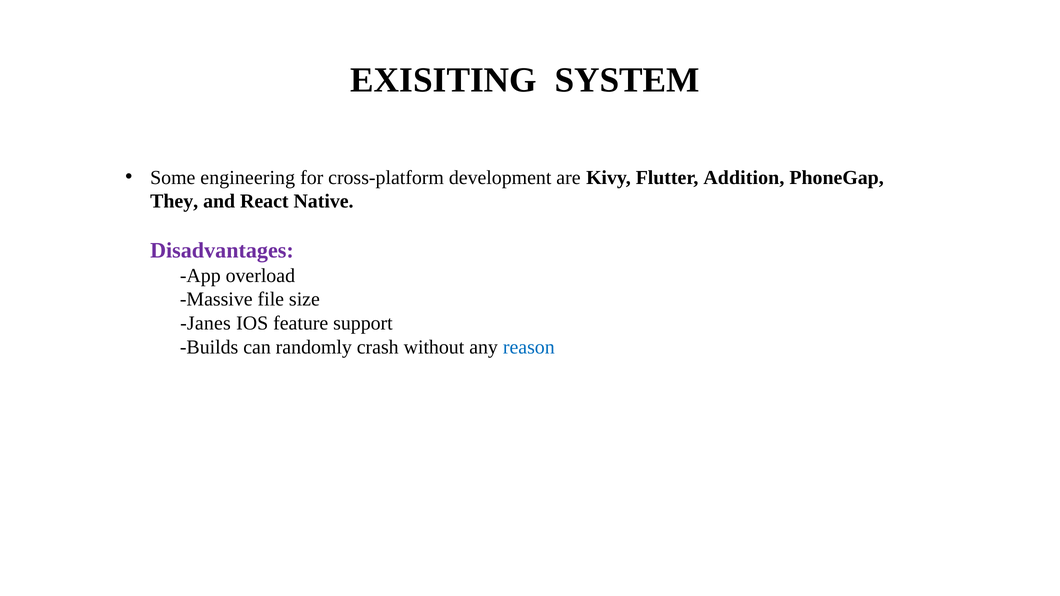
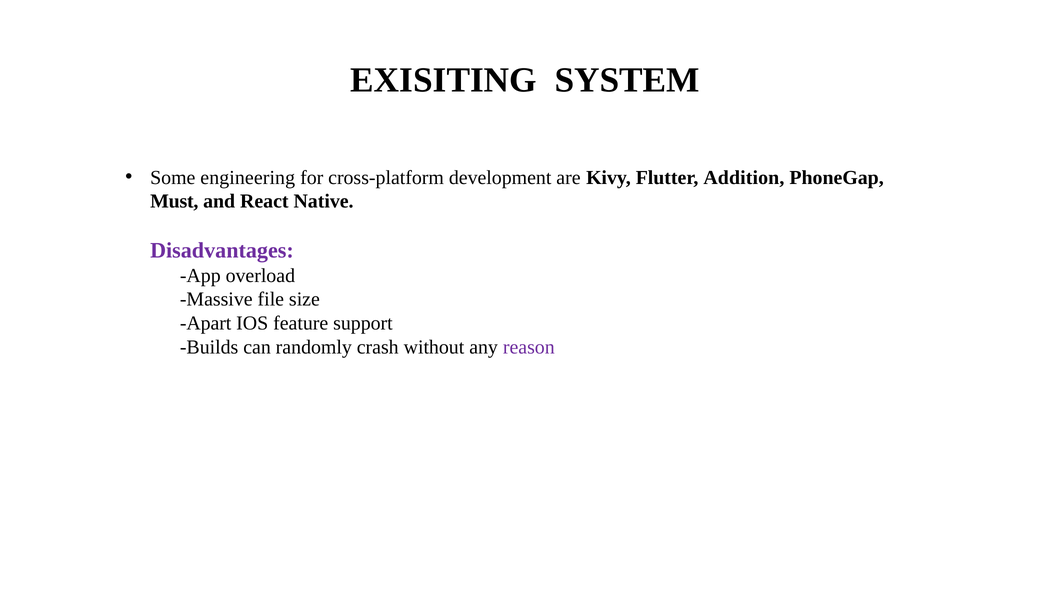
They: They -> Must
Janes: Janes -> Apart
reason colour: blue -> purple
